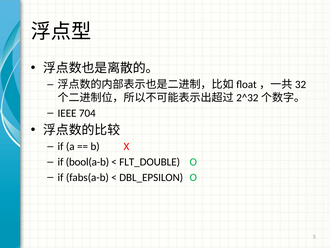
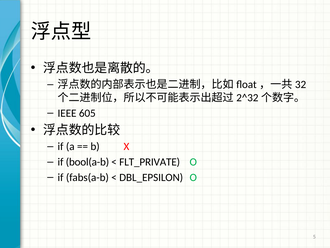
704: 704 -> 605
FLT_DOUBLE: FLT_DOUBLE -> FLT_PRIVATE
